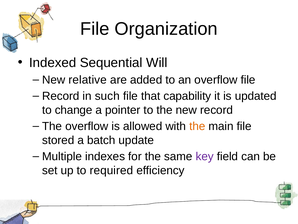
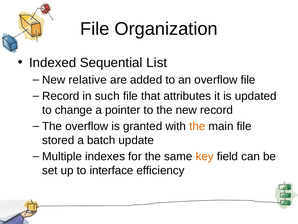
Will: Will -> List
capability: capability -> attributes
allowed: allowed -> granted
key colour: purple -> orange
required: required -> interface
